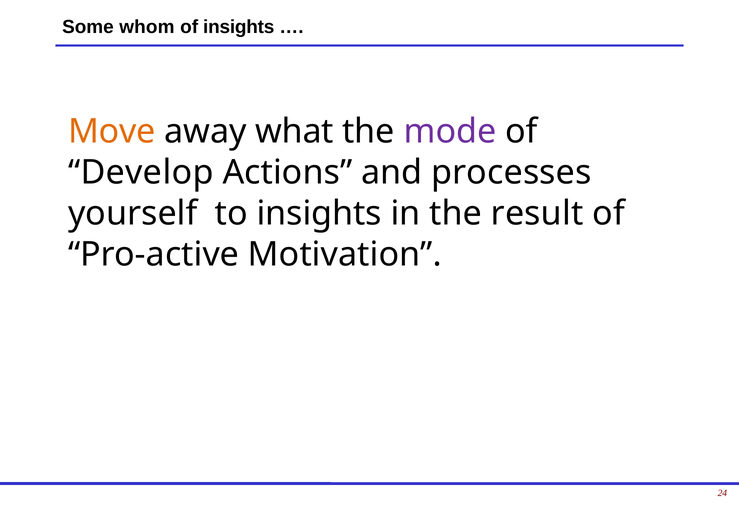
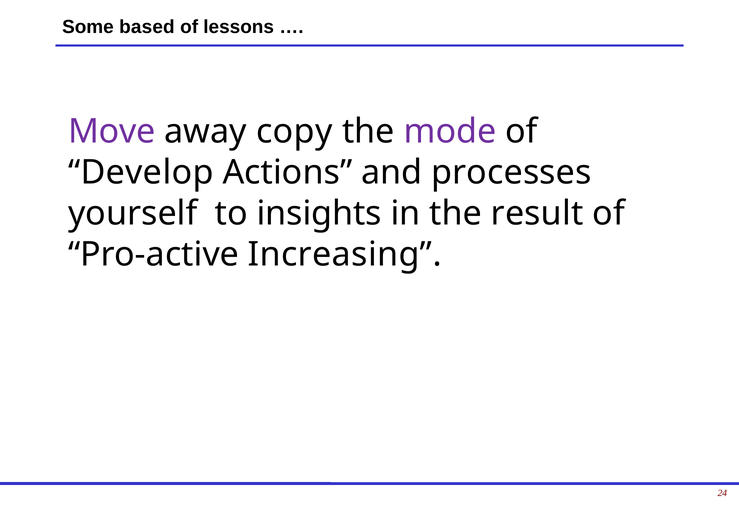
whom: whom -> based
of insights: insights -> lessons
Move colour: orange -> purple
what: what -> copy
Motivation: Motivation -> Increasing
